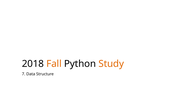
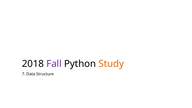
Fall colour: orange -> purple
